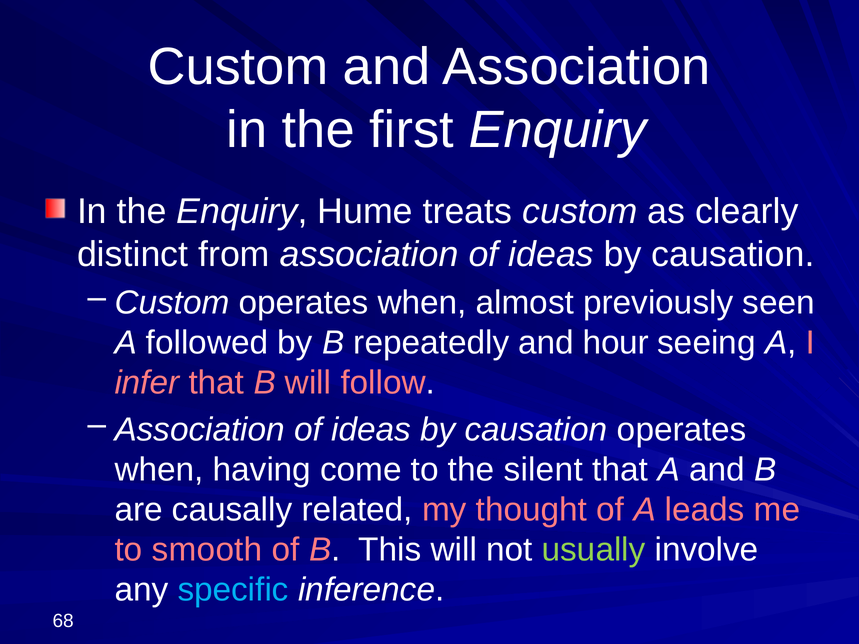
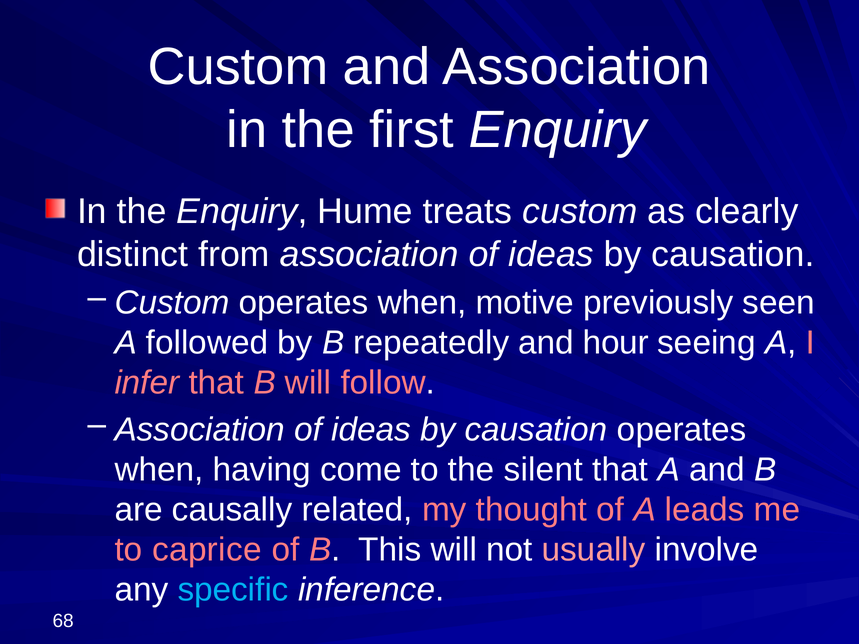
almost: almost -> motive
smooth: smooth -> caprice
usually colour: light green -> pink
